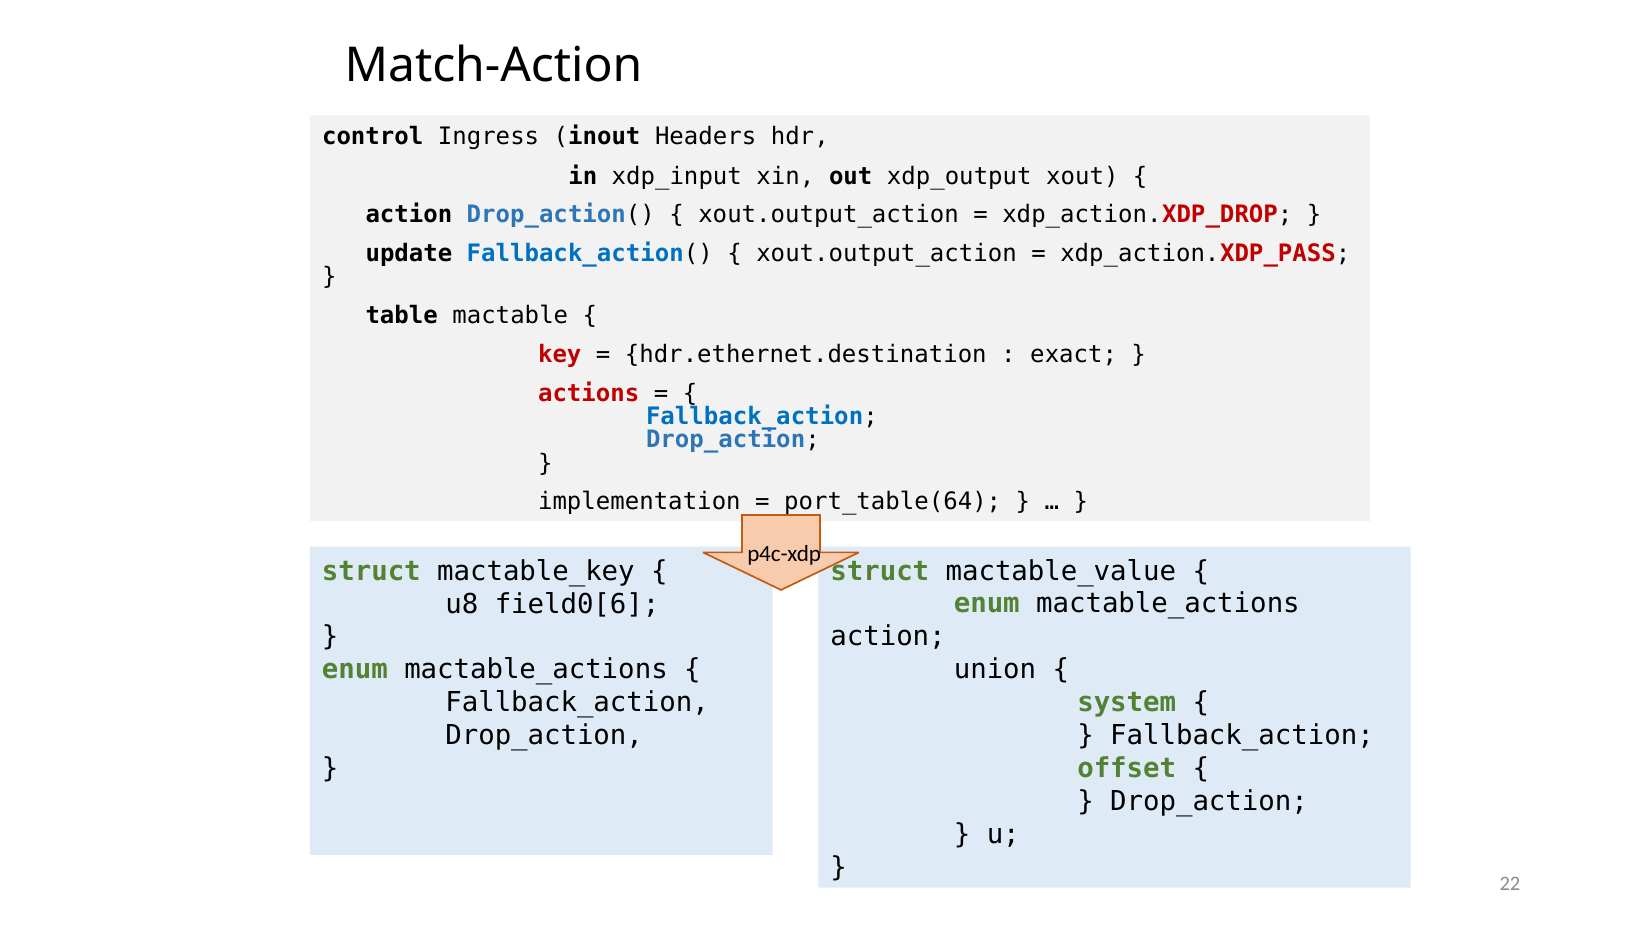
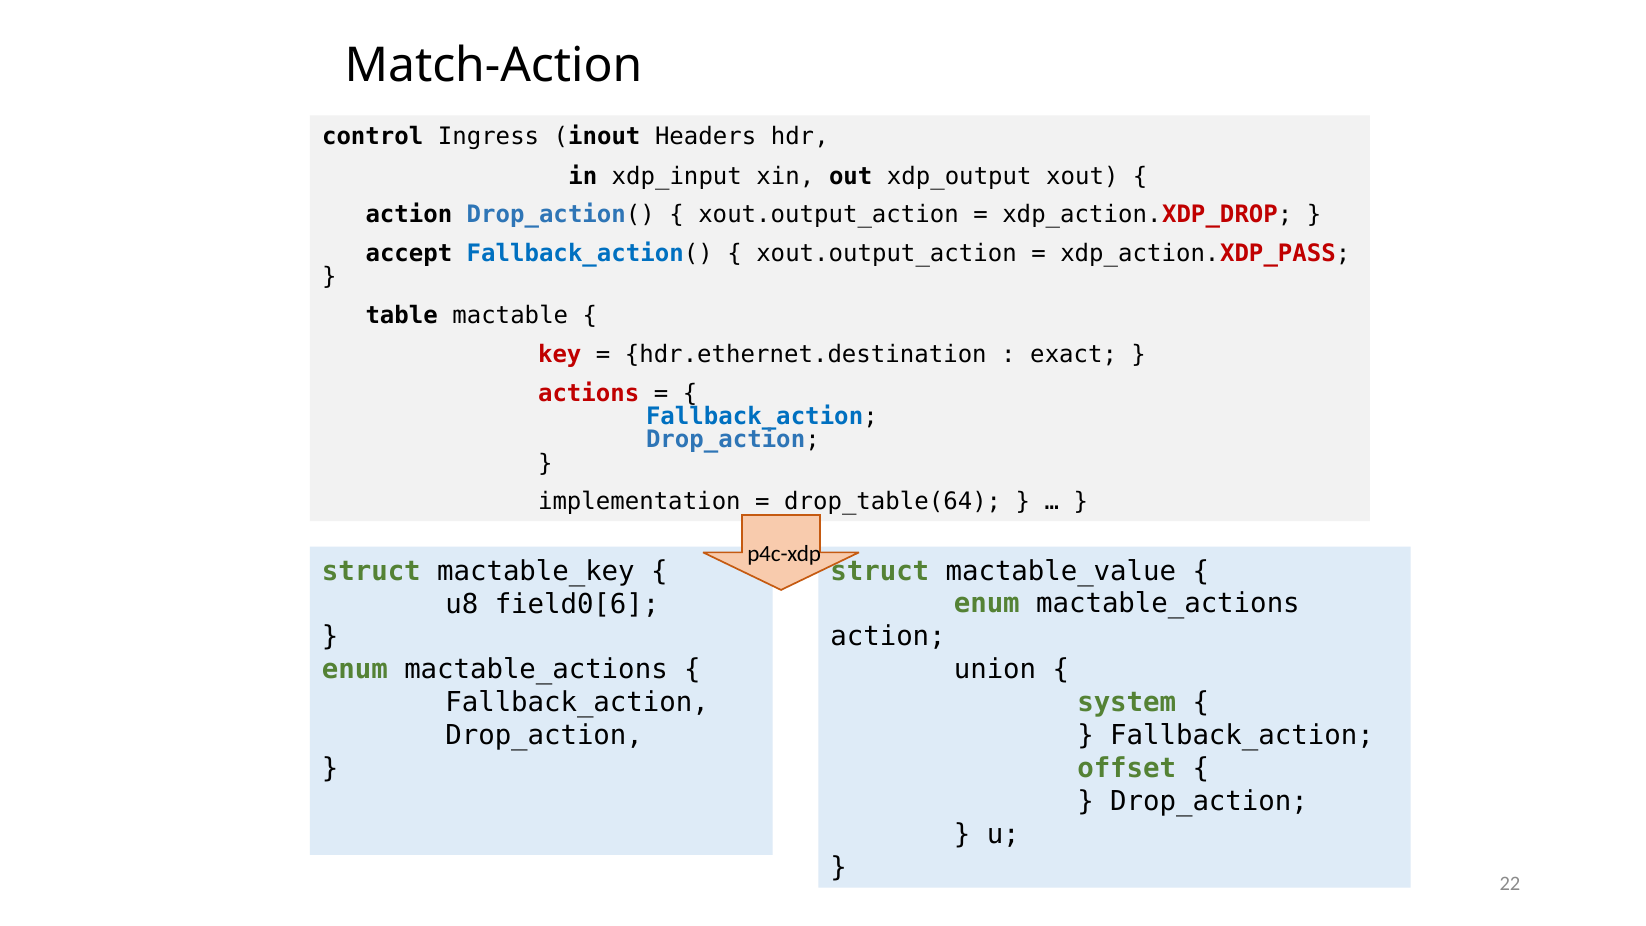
update: update -> accept
port_table(64: port_table(64 -> drop_table(64
